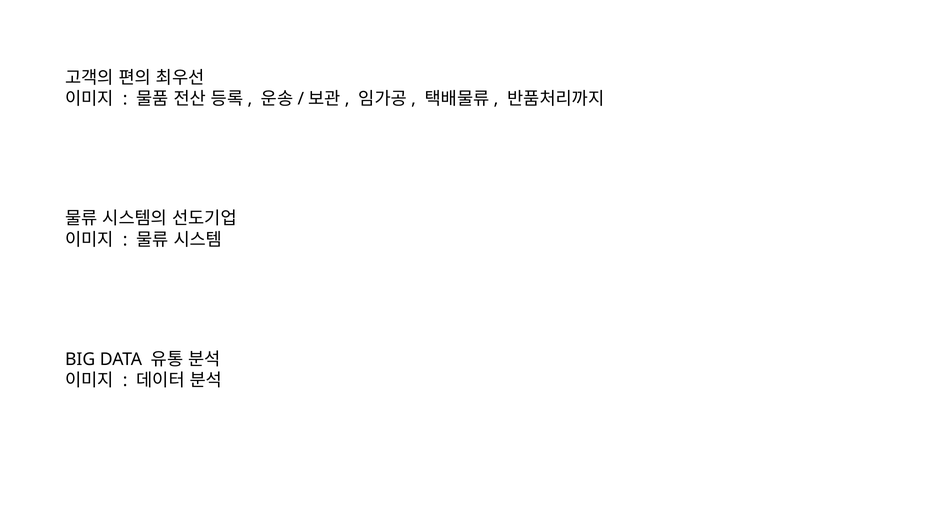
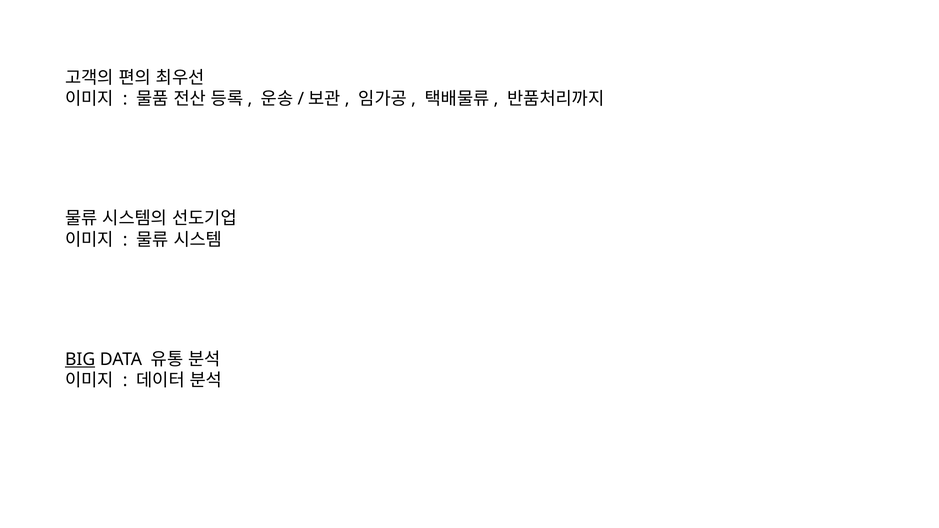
BIG underline: none -> present
